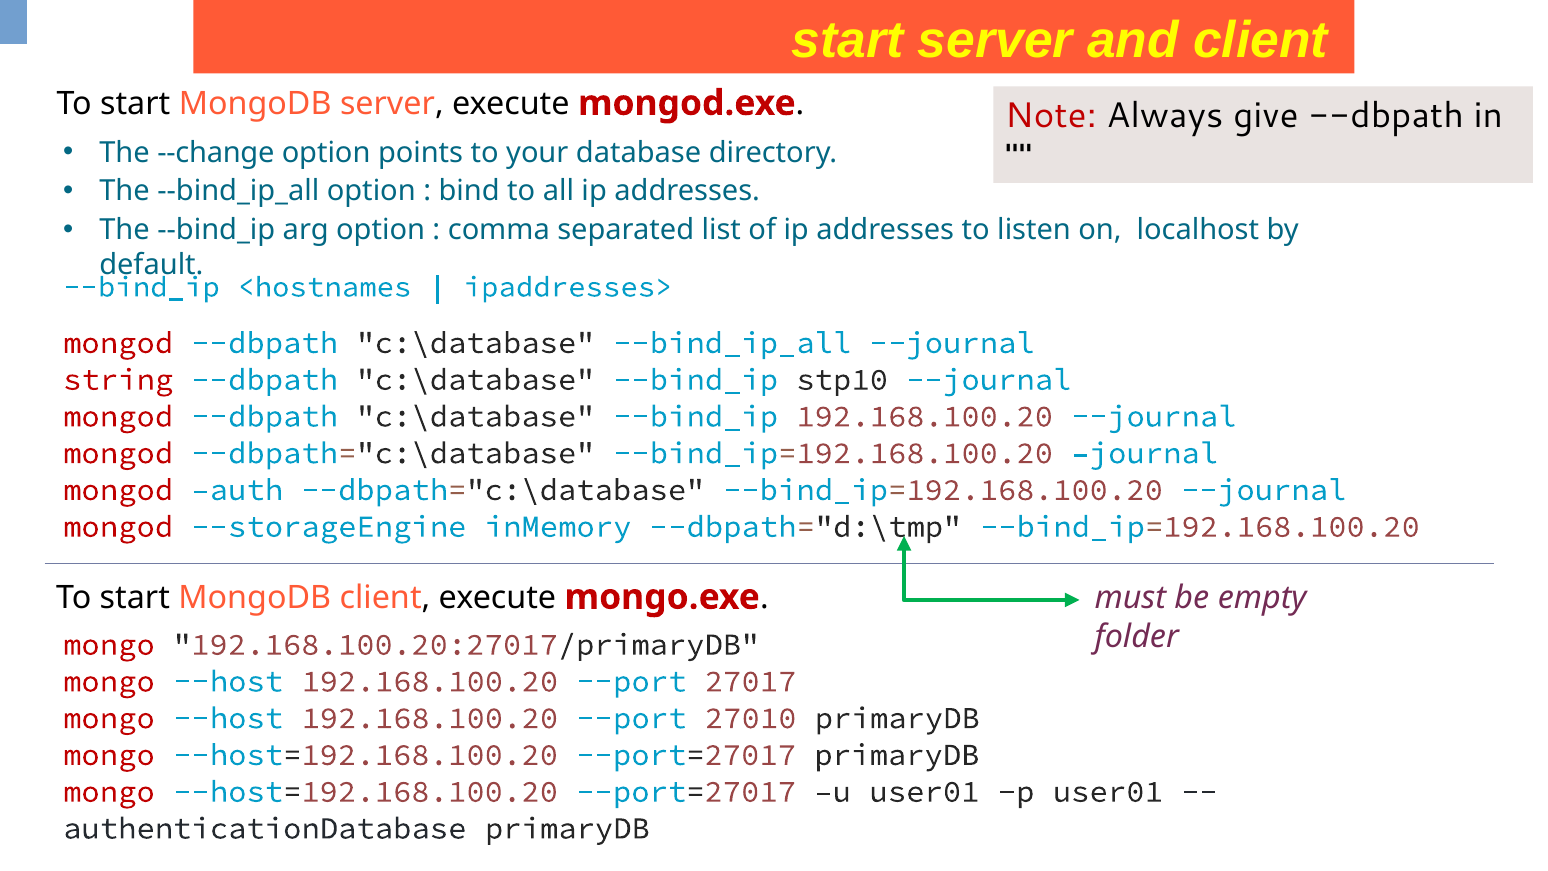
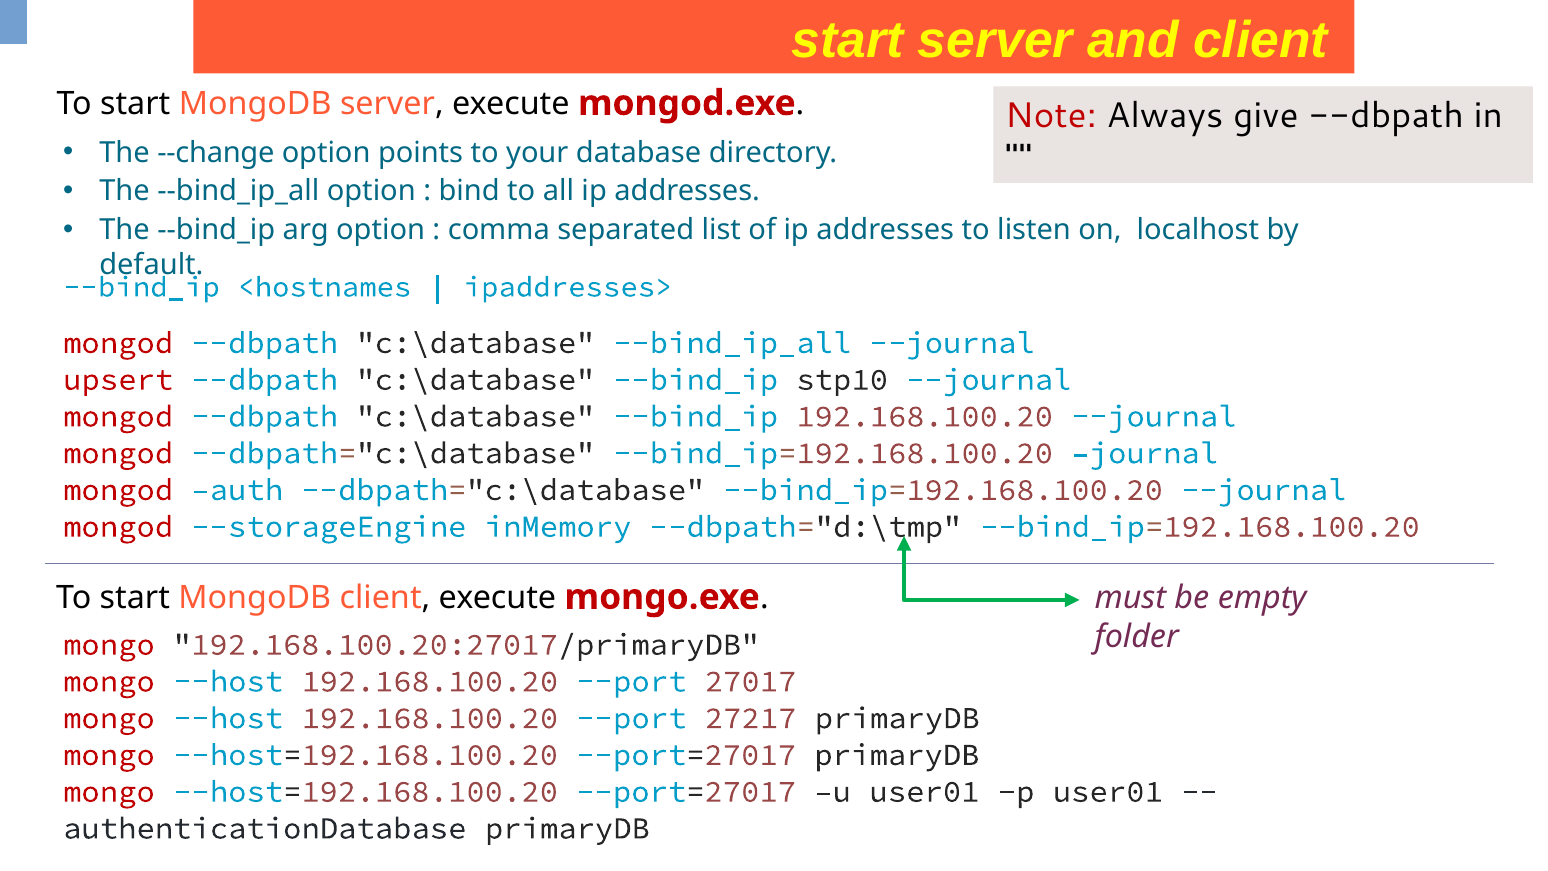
string: string -> upsert
27010: 27010 -> 27217
